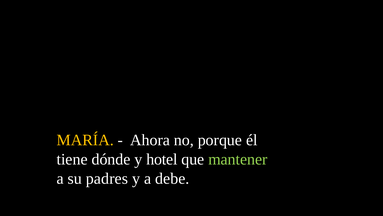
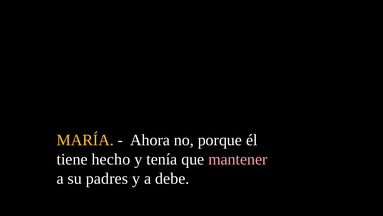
dónde: dónde -> hecho
hotel: hotel -> tenía
mantener colour: light green -> pink
